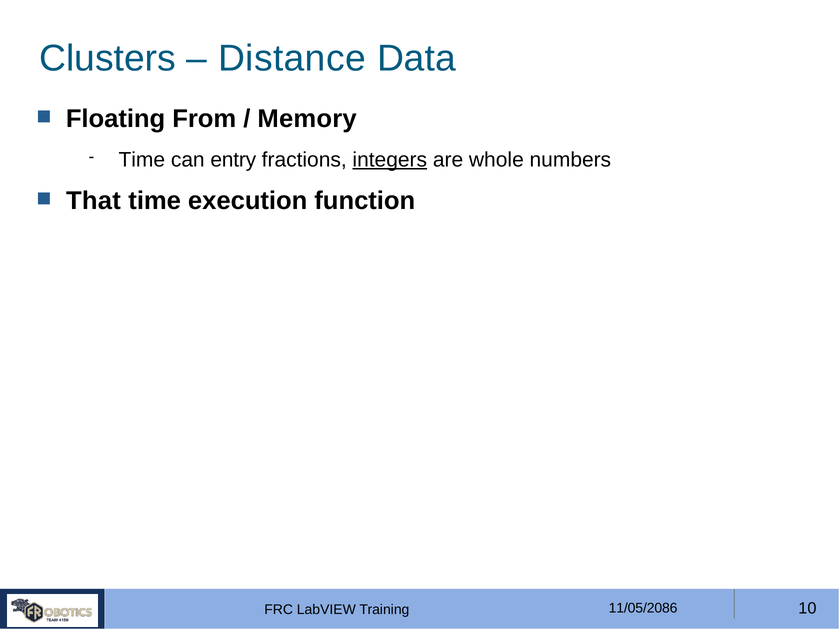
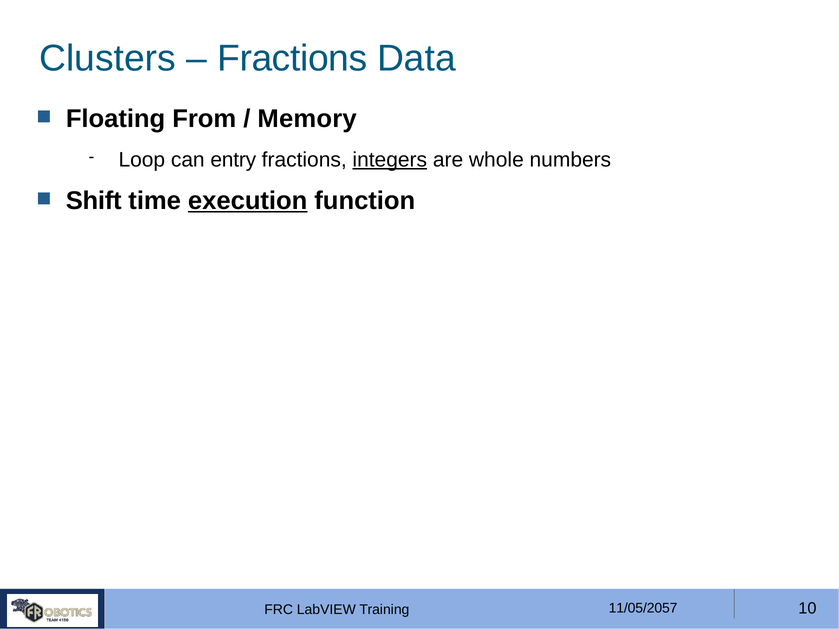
Distance at (292, 58): Distance -> Fractions
Time at (142, 160): Time -> Loop
That: That -> Shift
execution underline: none -> present
11/05/2086: 11/05/2086 -> 11/05/2057
